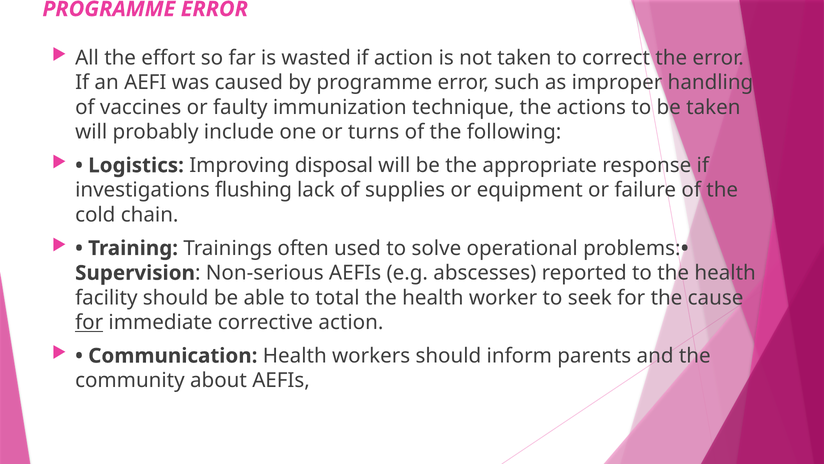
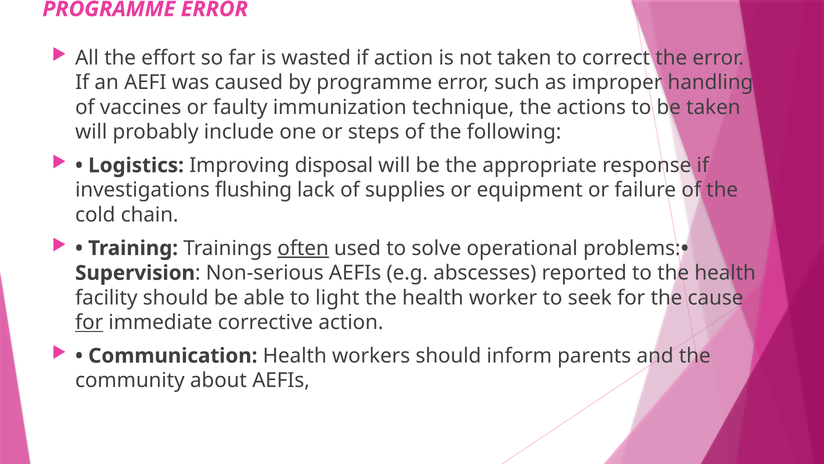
turns: turns -> steps
often underline: none -> present
total: total -> light
